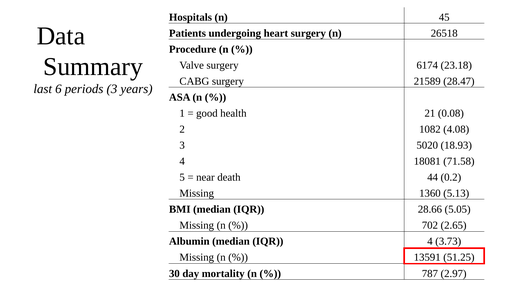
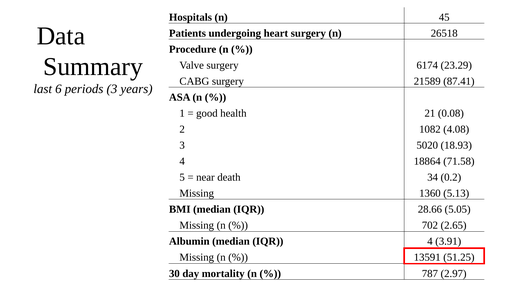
23.18: 23.18 -> 23.29
28.47: 28.47 -> 87.41
18081: 18081 -> 18864
44: 44 -> 34
3.73: 3.73 -> 3.91
